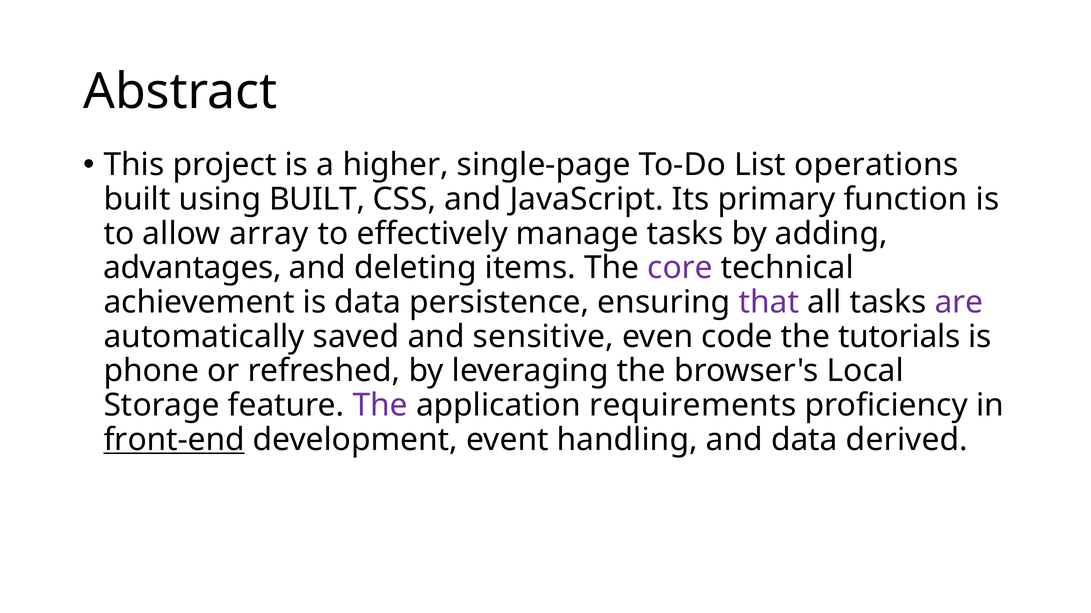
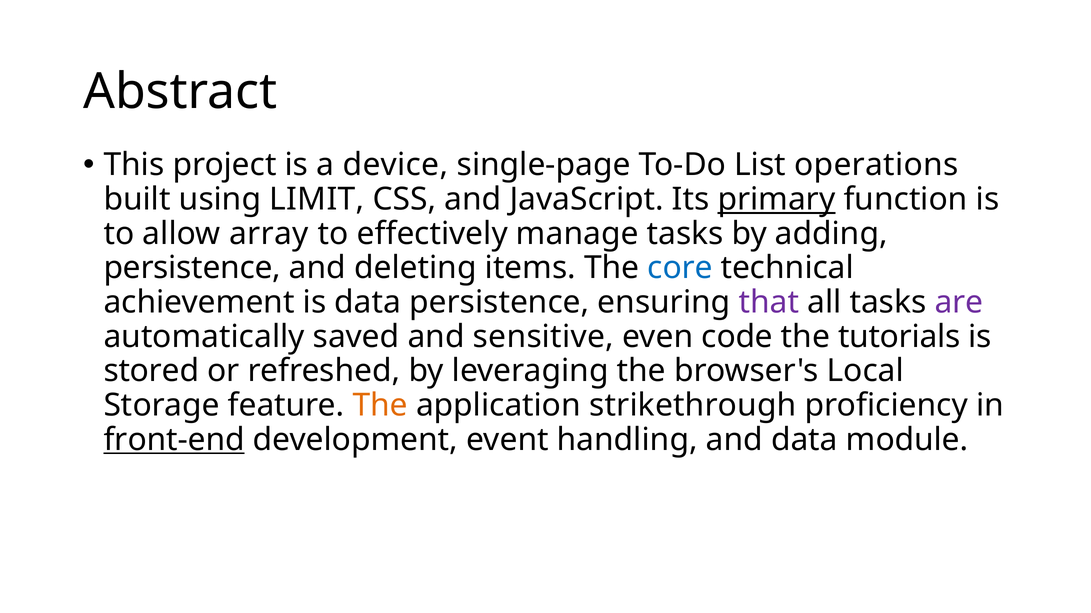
higher: higher -> device
using BUILT: BUILT -> LIMIT
primary underline: none -> present
advantages at (192, 268): advantages -> persistence
core colour: purple -> blue
phone: phone -> stored
The at (380, 406) colour: purple -> orange
requirements: requirements -> strikethrough
derived: derived -> module
